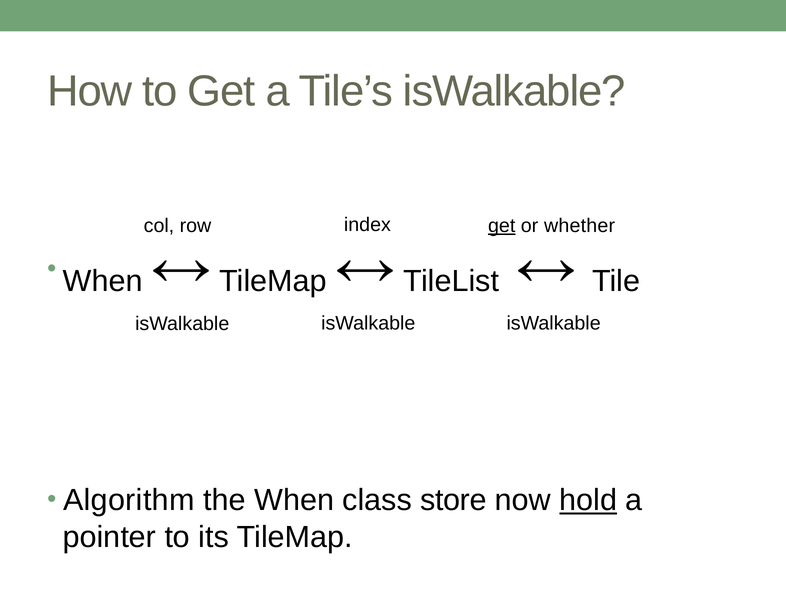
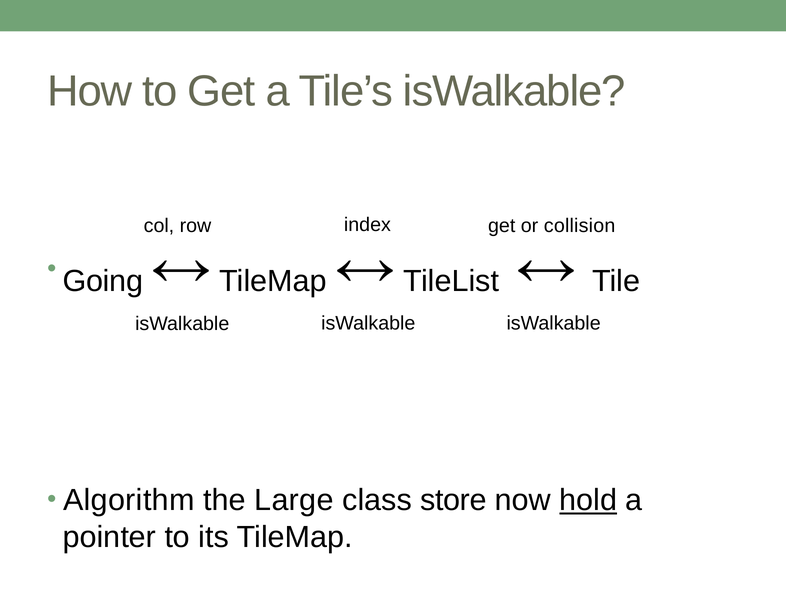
get at (502, 226) underline: present -> none
whether: whether -> collision
When at (103, 281): When -> Going
the When: When -> Large
